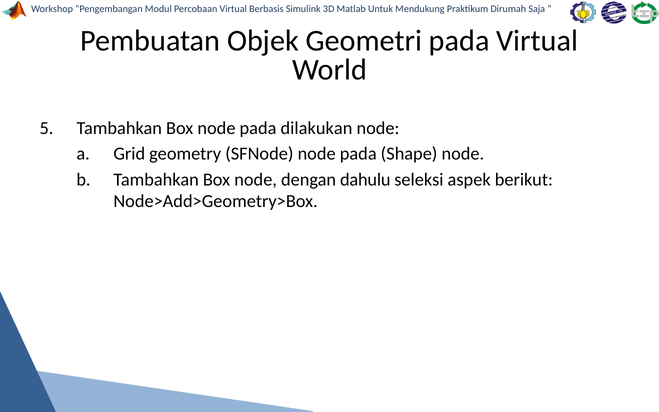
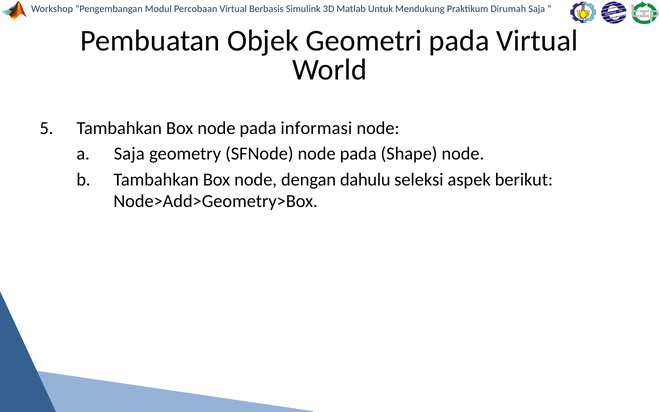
dilakukan: dilakukan -> informasi
Grid at (129, 154): Grid -> Saja
